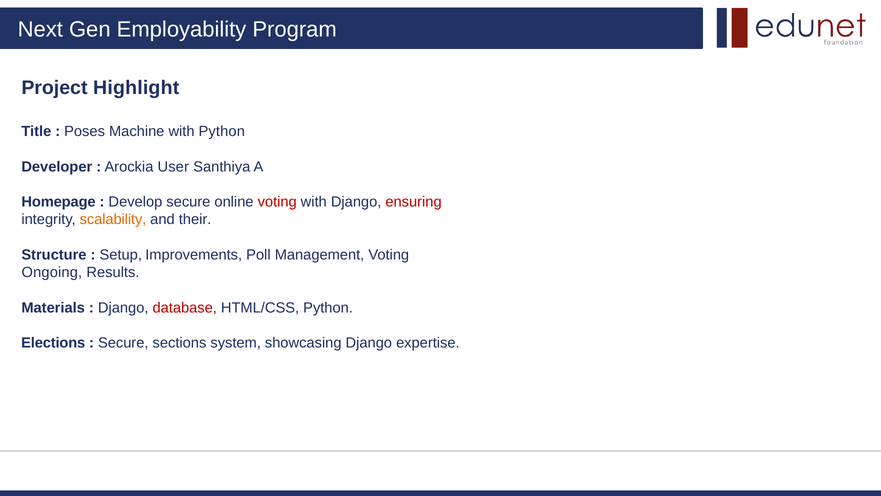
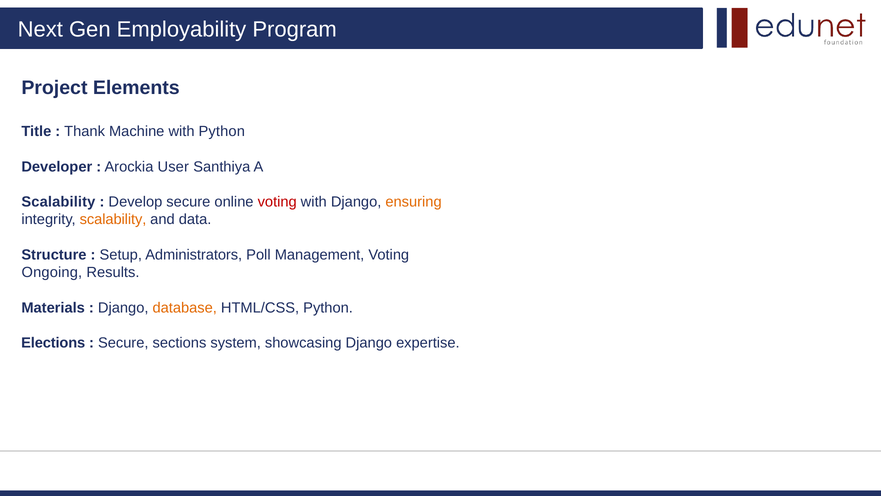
Highlight: Highlight -> Elements
Poses: Poses -> Thank
Homepage at (59, 202): Homepage -> Scalability
ensuring colour: red -> orange
their: their -> data
Improvements: Improvements -> Administrators
database colour: red -> orange
